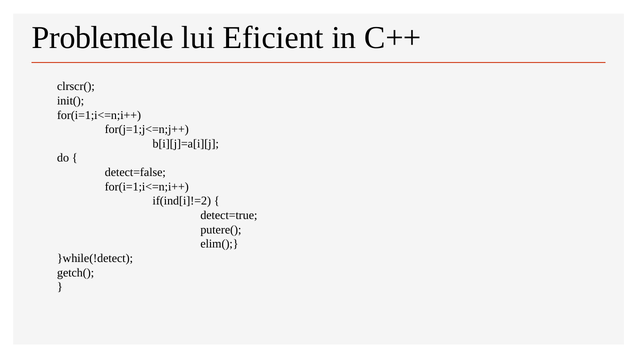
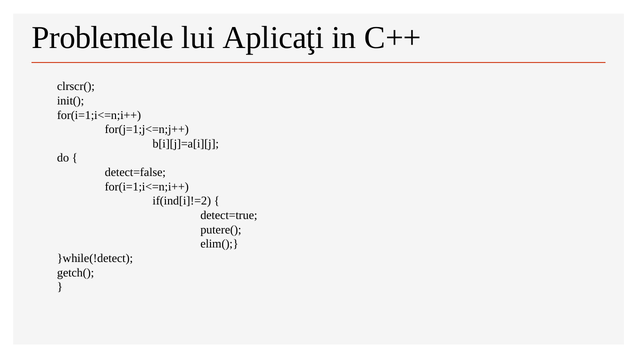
Eficient: Eficient -> Aplicaţi
